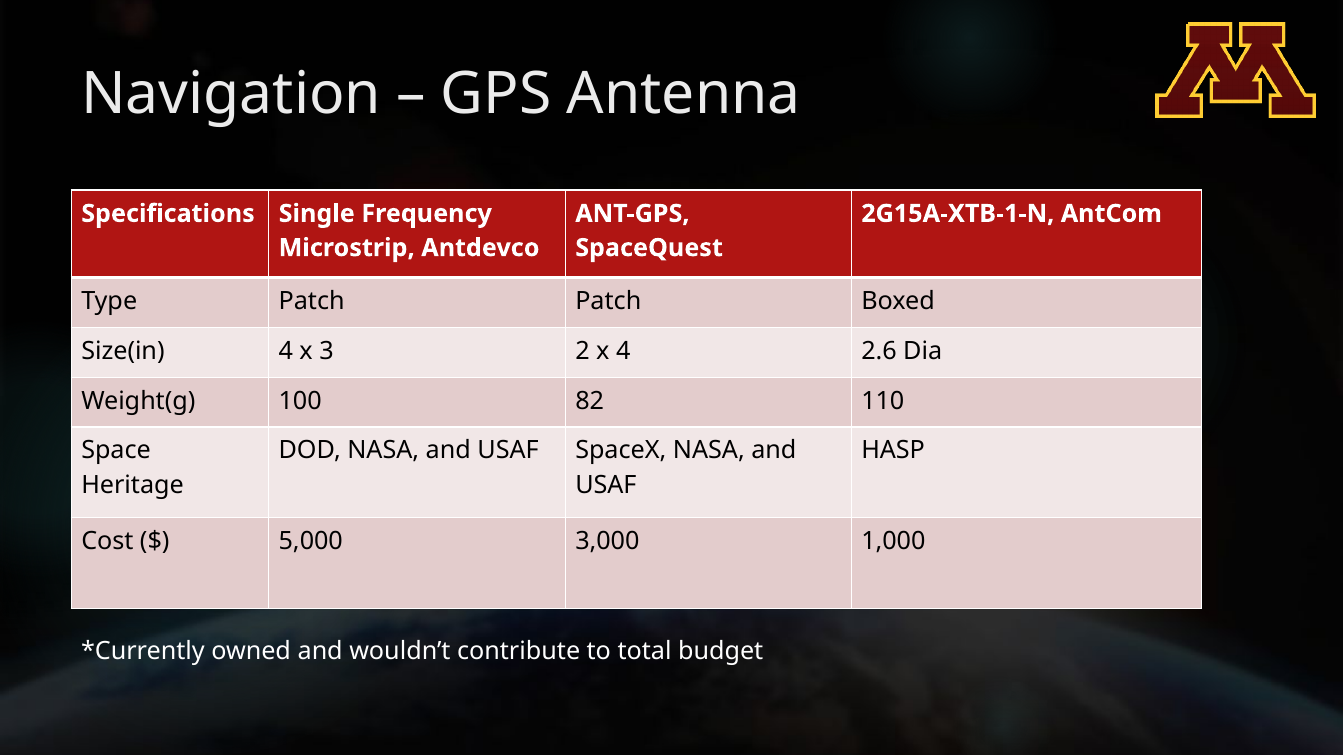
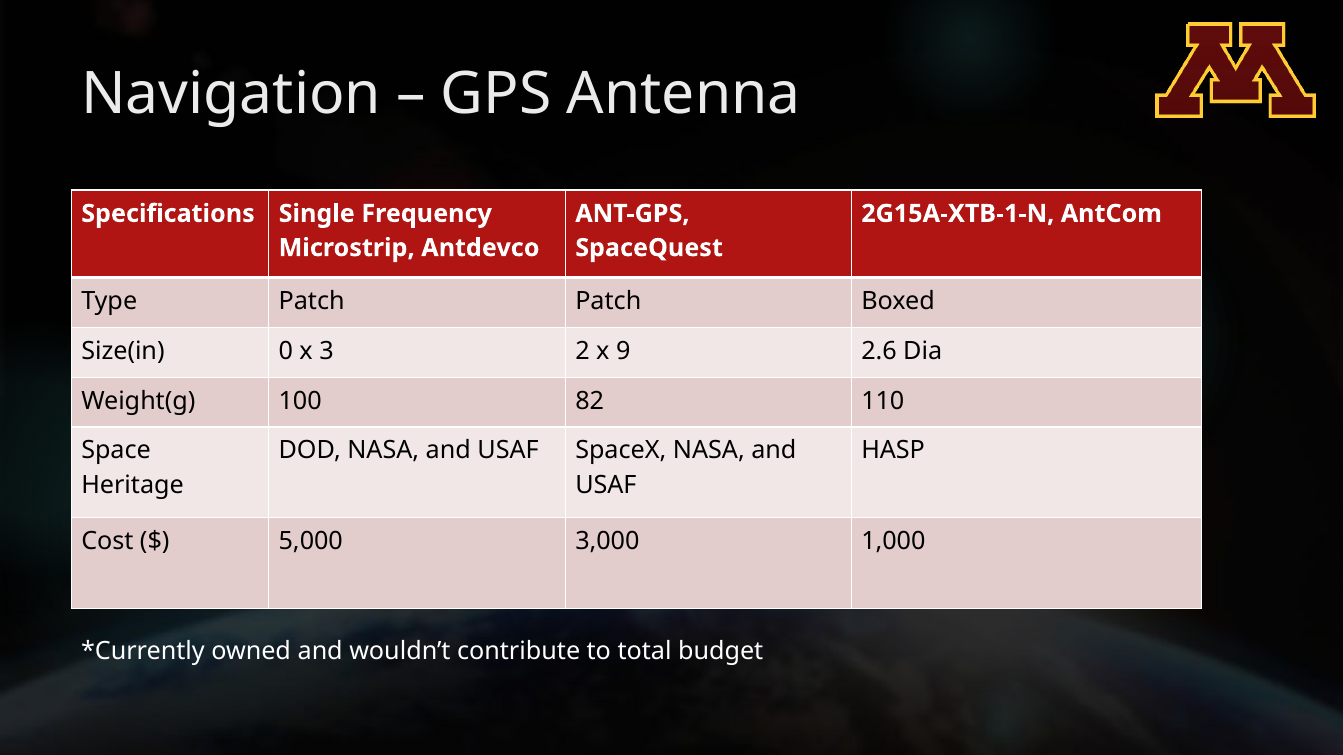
Size(in 4: 4 -> 0
x 4: 4 -> 9
